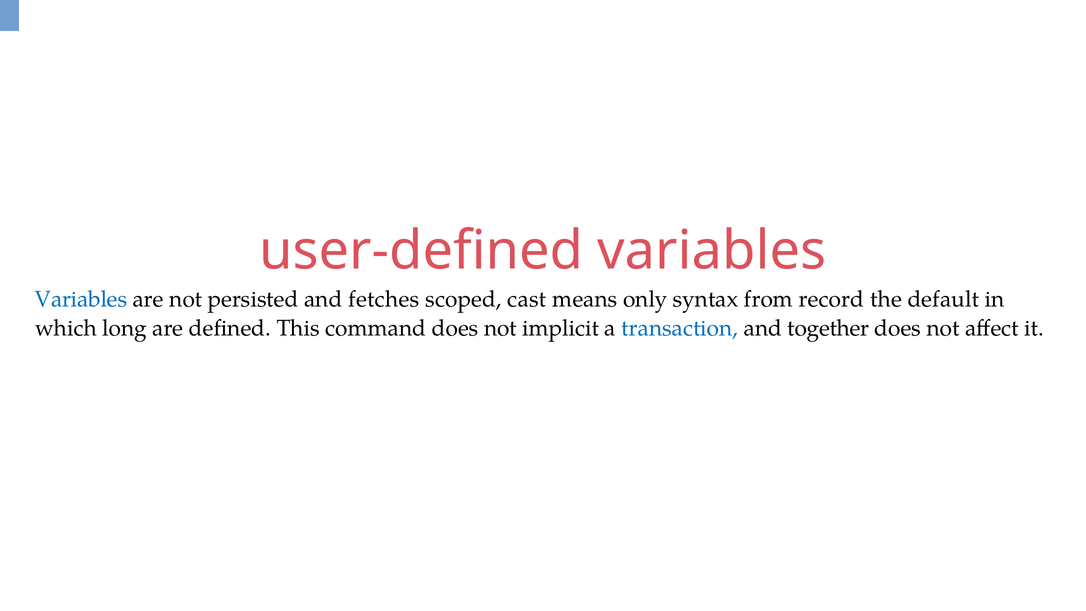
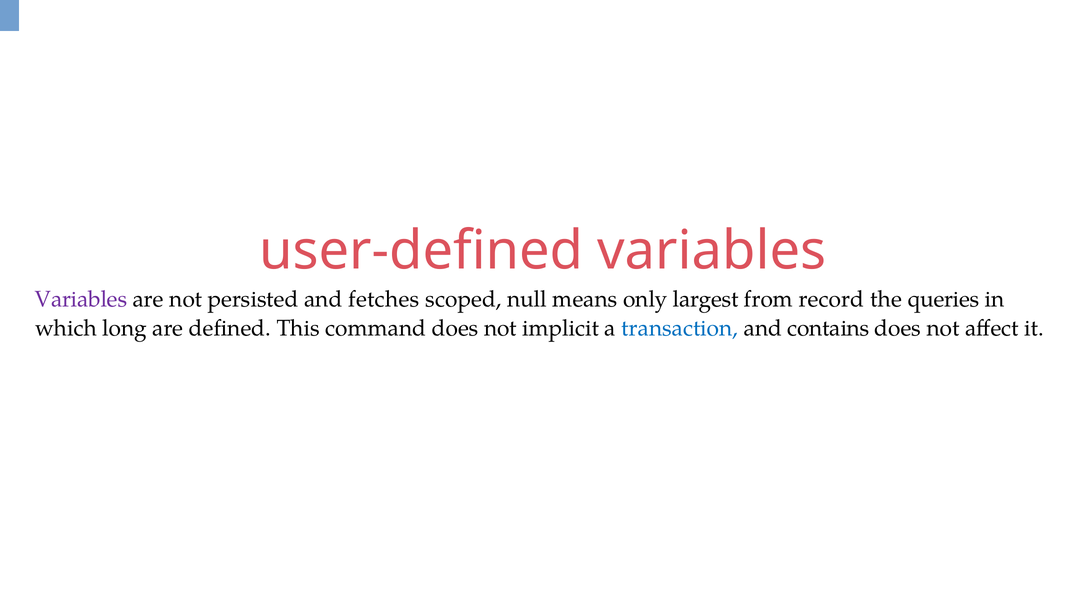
Variables at (81, 299) colour: blue -> purple
cast: cast -> null
syntax: syntax -> largest
default: default -> queries
together: together -> contains
